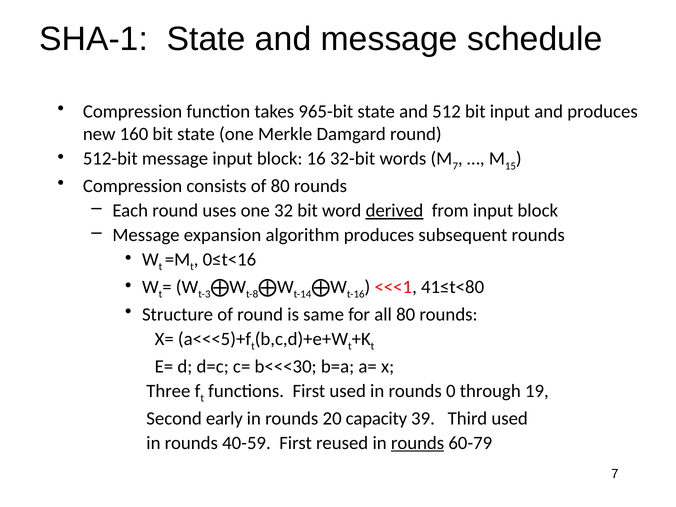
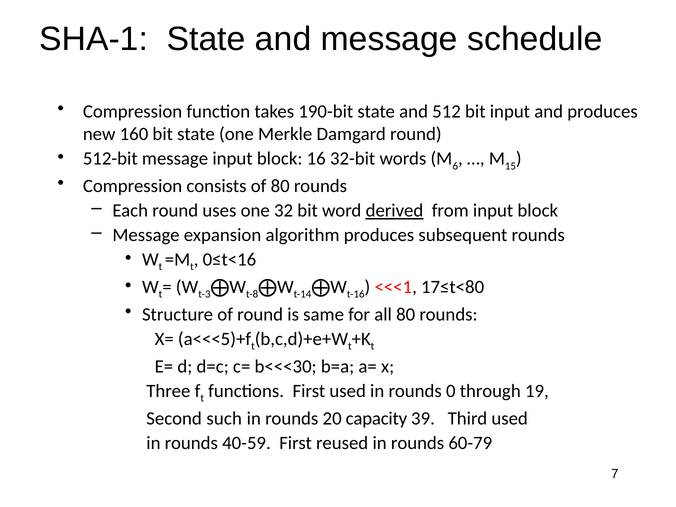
965-bit: 965-bit -> 190-bit
7 at (455, 166): 7 -> 6
41≤t<80: 41≤t<80 -> 17≤t<80
early: early -> such
rounds at (418, 443) underline: present -> none
